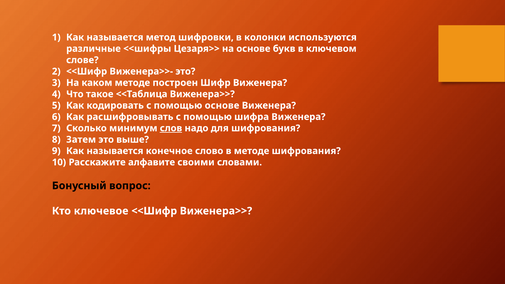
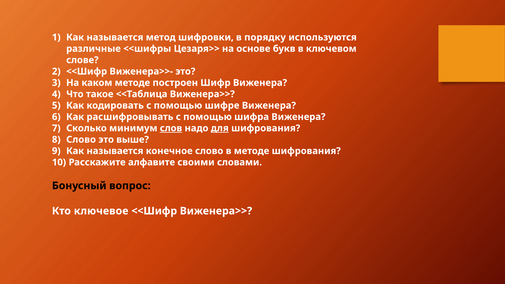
колонки: колонки -> порядку
помощью основе: основе -> шифре
для underline: none -> present
Затем at (81, 140): Затем -> Слово
